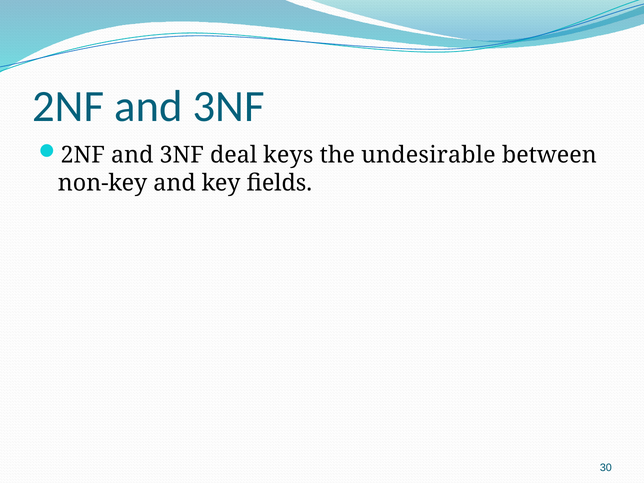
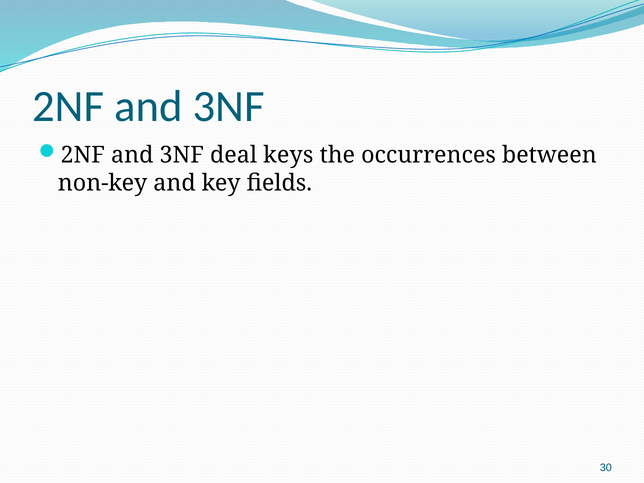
undesirable: undesirable -> occurrences
